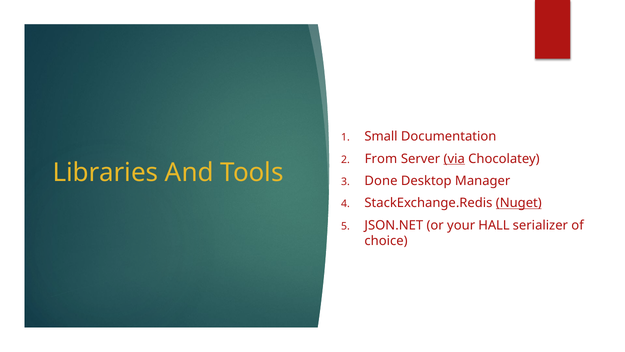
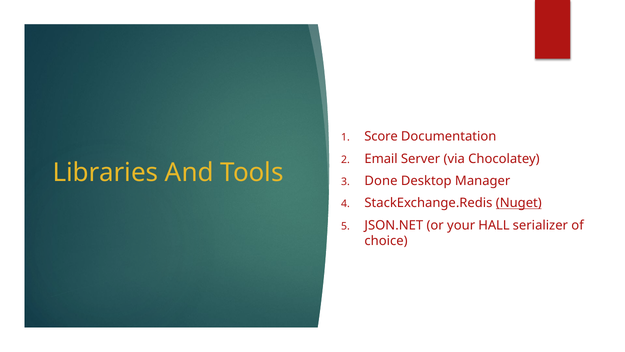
Small: Small -> Score
From: From -> Email
via underline: present -> none
